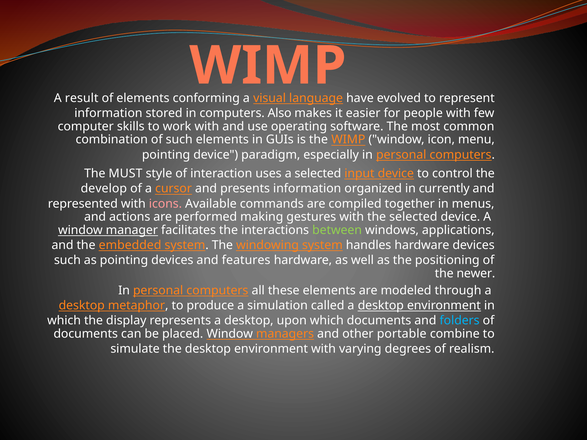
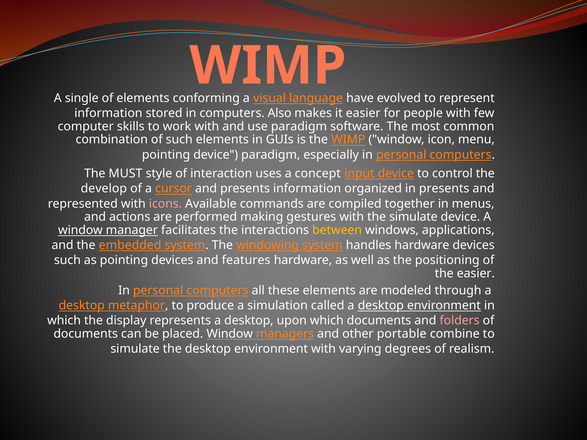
result: result -> single
use operating: operating -> paradigm
a selected: selected -> concept
in currently: currently -> presents
the selected: selected -> simulate
between colour: light green -> yellow
the newer: newer -> easier
folders colour: light blue -> pink
